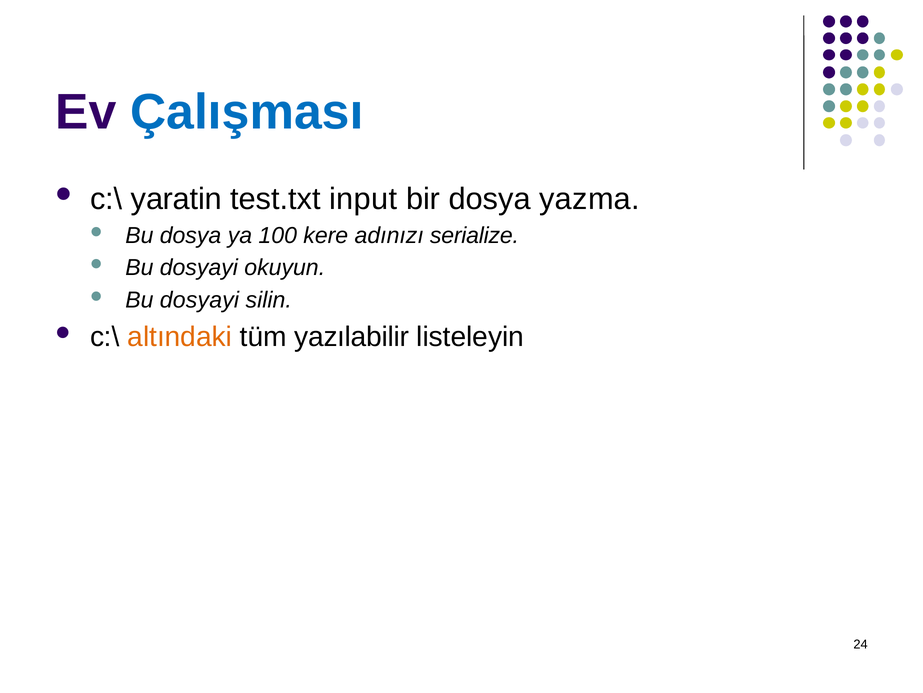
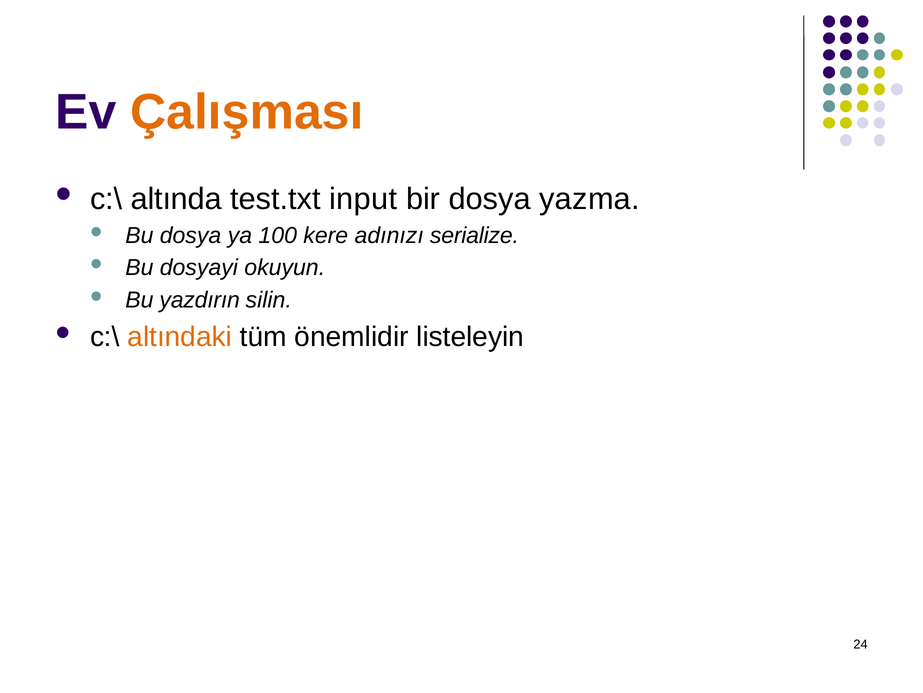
Çalışması colour: blue -> orange
yaratin: yaratin -> altında
dosyayi at (199, 300): dosyayi -> yazdırın
yazılabilir: yazılabilir -> önemlidir
